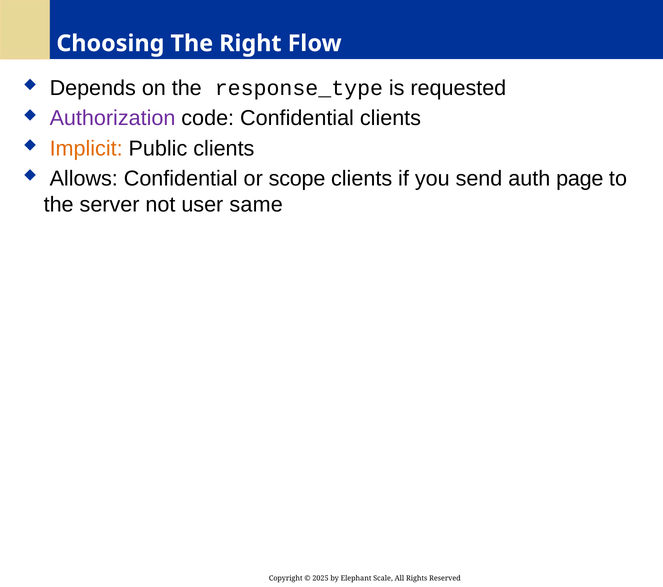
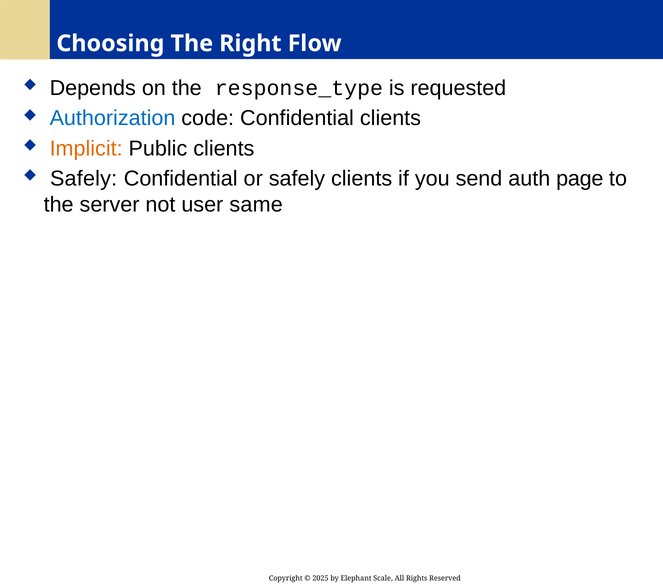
Authorization colour: purple -> blue
Allows at (84, 179): Allows -> Safely
or scope: scope -> safely
